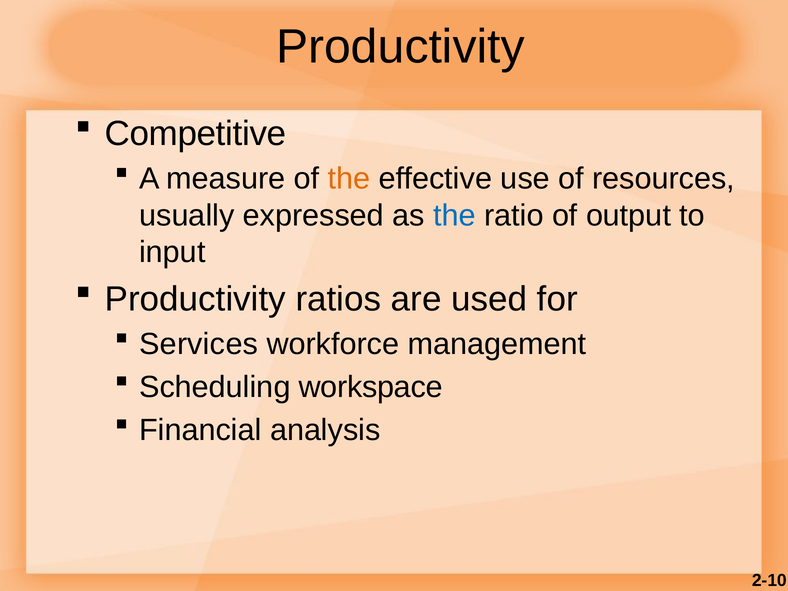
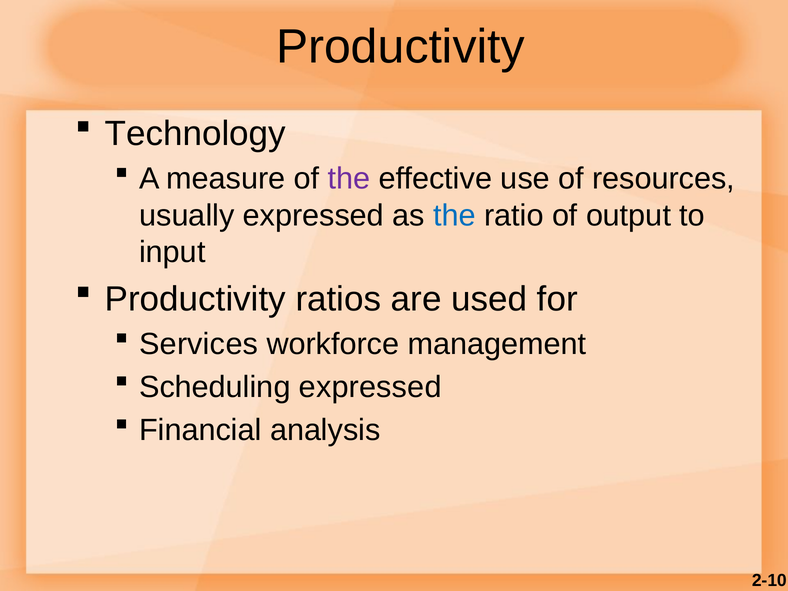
Competitive: Competitive -> Technology
the at (349, 179) colour: orange -> purple
Scheduling workspace: workspace -> expressed
